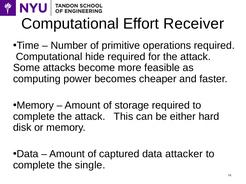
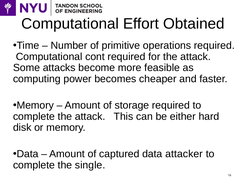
Receiver: Receiver -> Obtained
hide: hide -> cont
